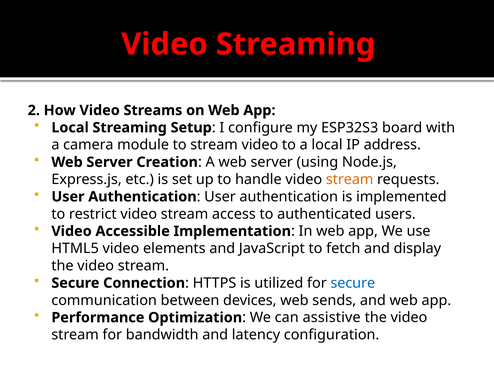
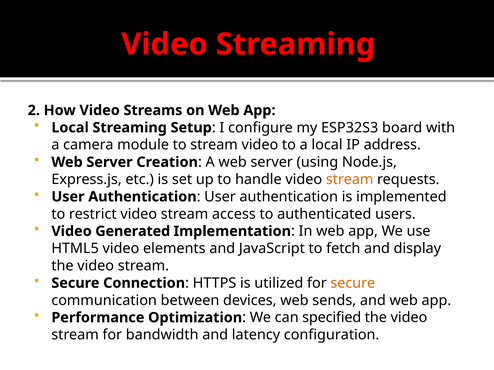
Accessible: Accessible -> Generated
secure at (353, 283) colour: blue -> orange
assistive: assistive -> specified
